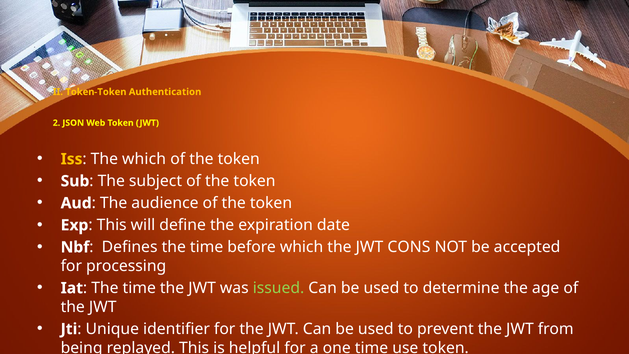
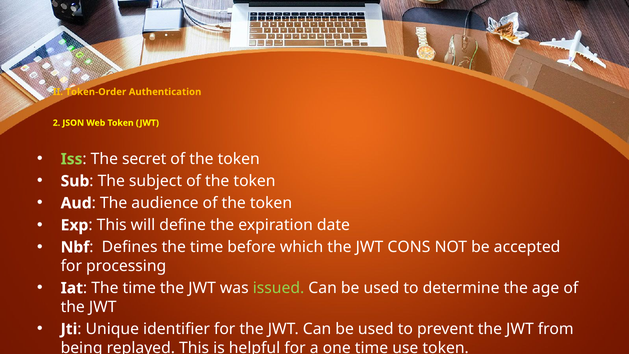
Token-Token: Token-Token -> Token-Order
Iss colour: yellow -> light green
The which: which -> secret
